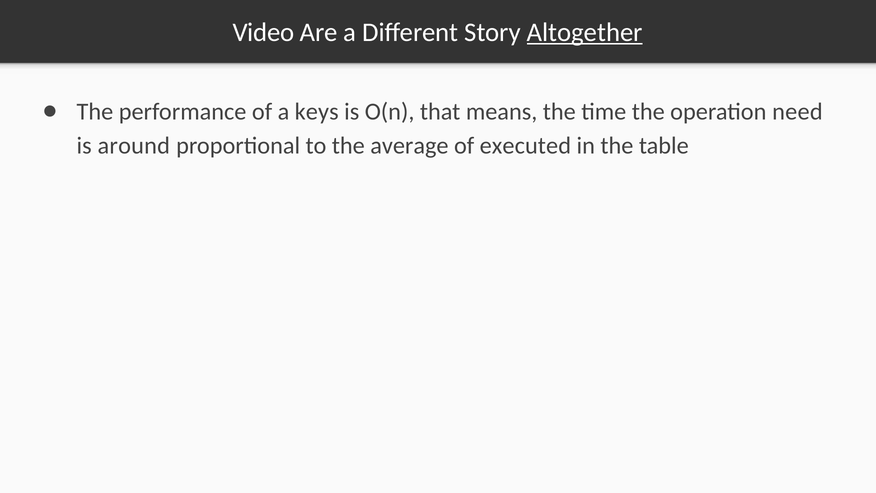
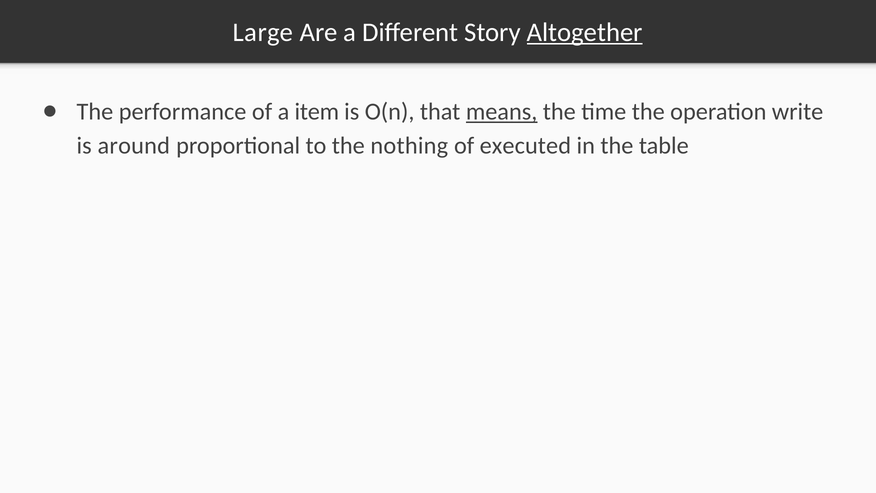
Video: Video -> Large
keys: keys -> item
means underline: none -> present
need: need -> write
average: average -> nothing
